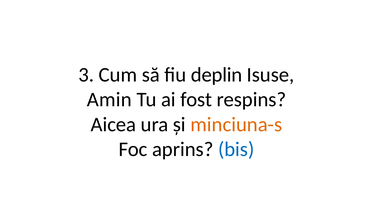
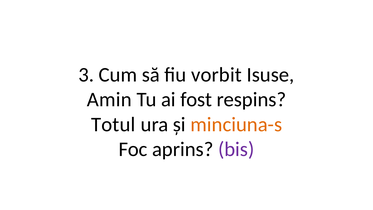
deplin: deplin -> vorbit
Aicea: Aicea -> Totul
bis colour: blue -> purple
